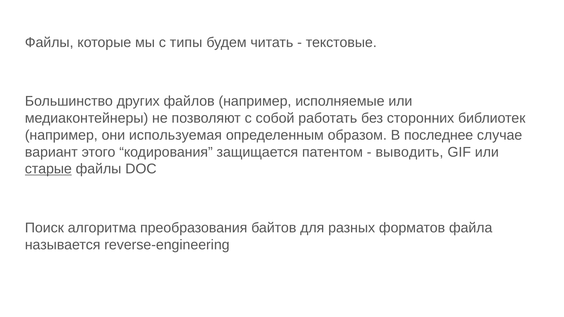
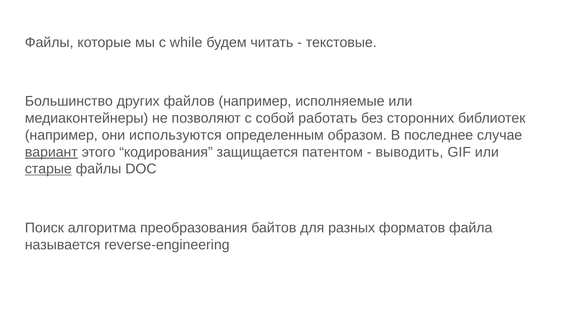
типы: типы -> while
используемая: используемая -> используются
вариант underline: none -> present
